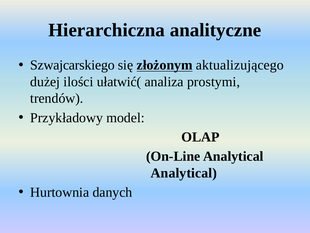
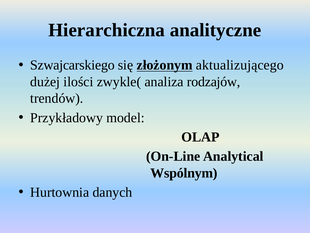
ułatwić(: ułatwić( -> zwykle(
prostymi: prostymi -> rodzajów
Analytical at (184, 173): Analytical -> Wspólnym
